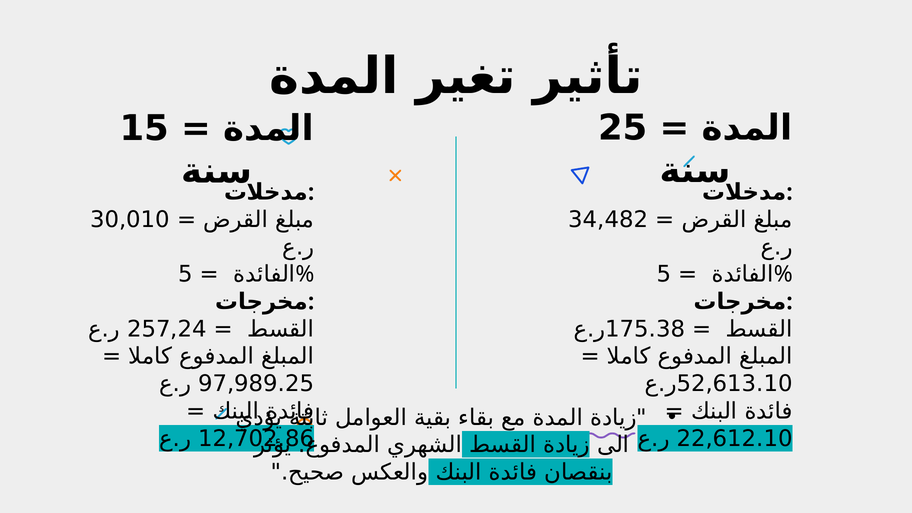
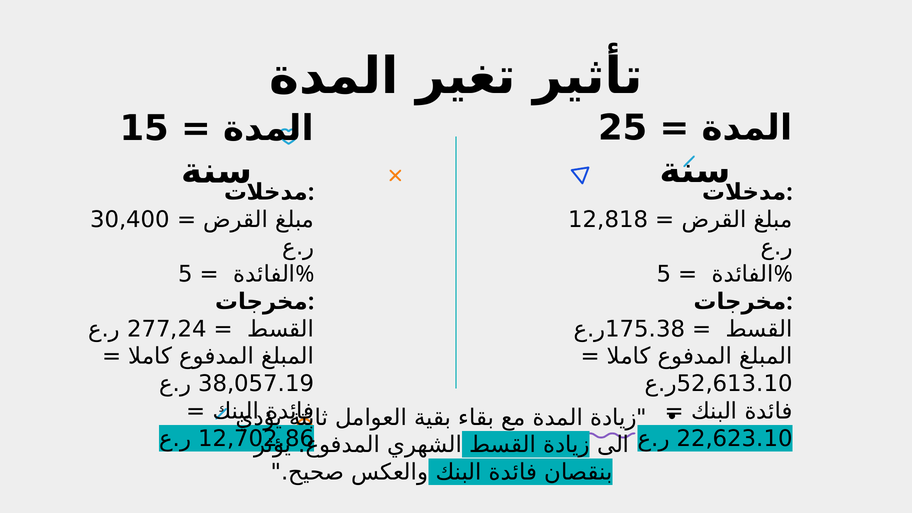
30,010: 30,010 -> 30,400
34,482: 34,482 -> 12,818
257,24: 257,24 -> 277,24
97,989.25: 97,989.25 -> 38,057.19
22,612.10: 22,612.10 -> 22,623.10
